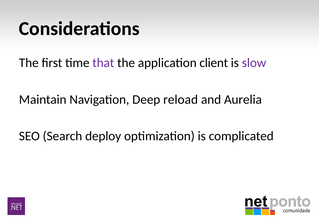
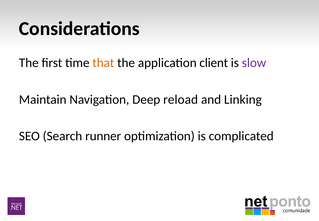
that colour: purple -> orange
Aurelia: Aurelia -> Linking
deploy: deploy -> runner
